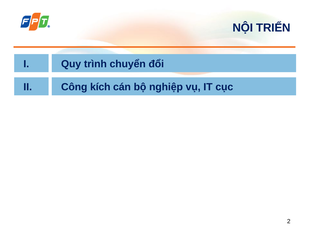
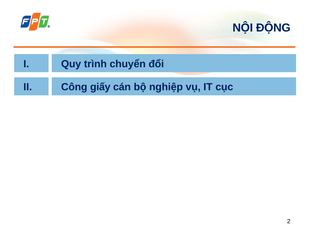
TRIỂN: TRIỂN -> ĐỘNG
kích: kích -> giấy
